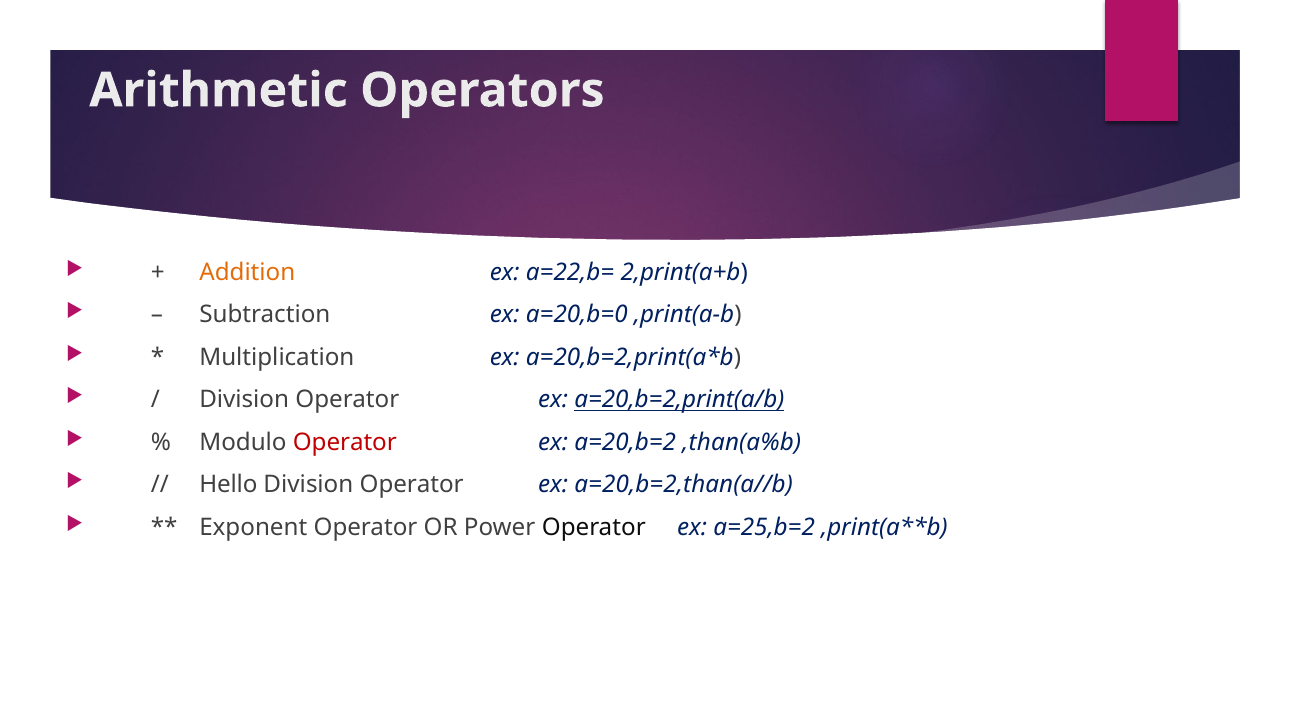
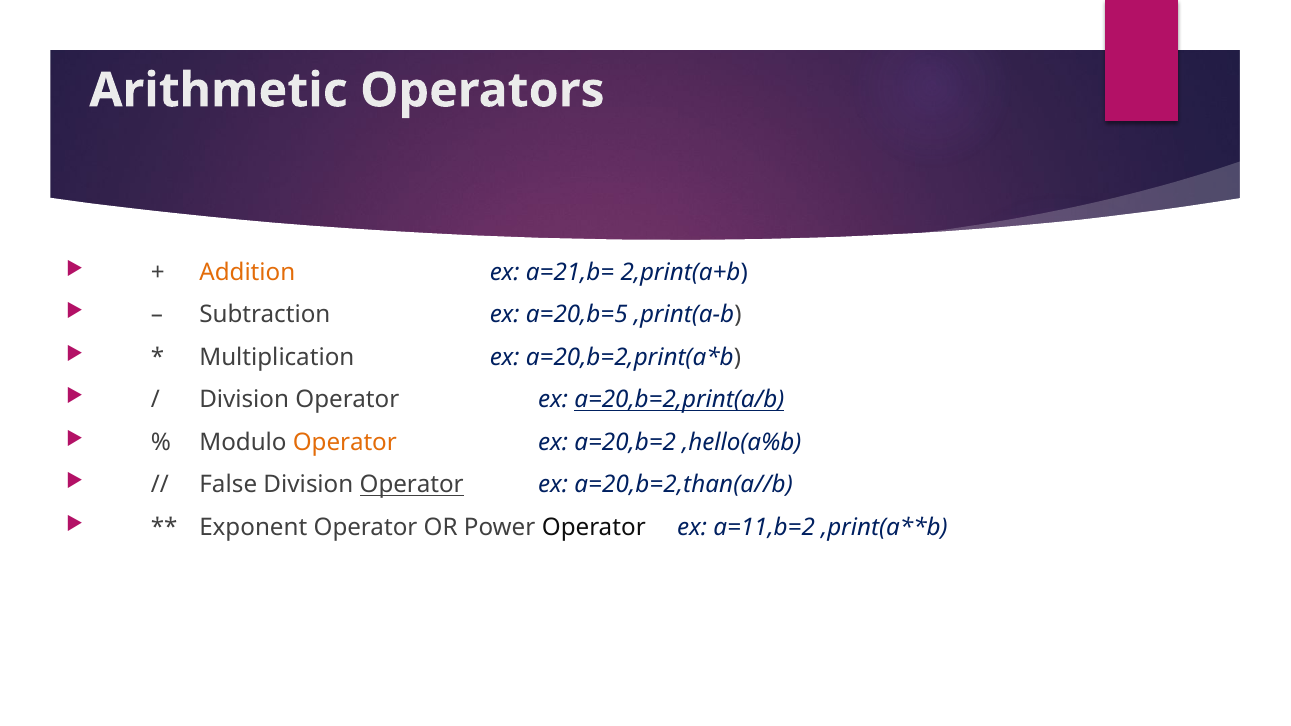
a=22,b=: a=22,b= -> a=21,b=
a=20,b=0: a=20,b=0 -> a=20,b=5
Operator at (345, 443) colour: red -> orange
,than(a%b: ,than(a%b -> ,hello(a%b
Hello: Hello -> False
Operator at (412, 485) underline: none -> present
a=25,b=2: a=25,b=2 -> a=11,b=2
